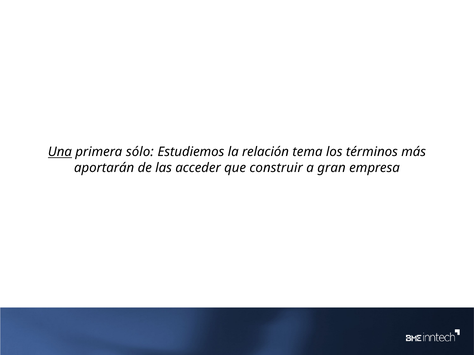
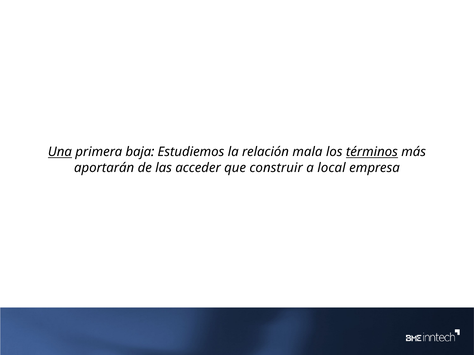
sólo: sólo -> baja
tema: tema -> mala
términos underline: none -> present
gran: gran -> local
